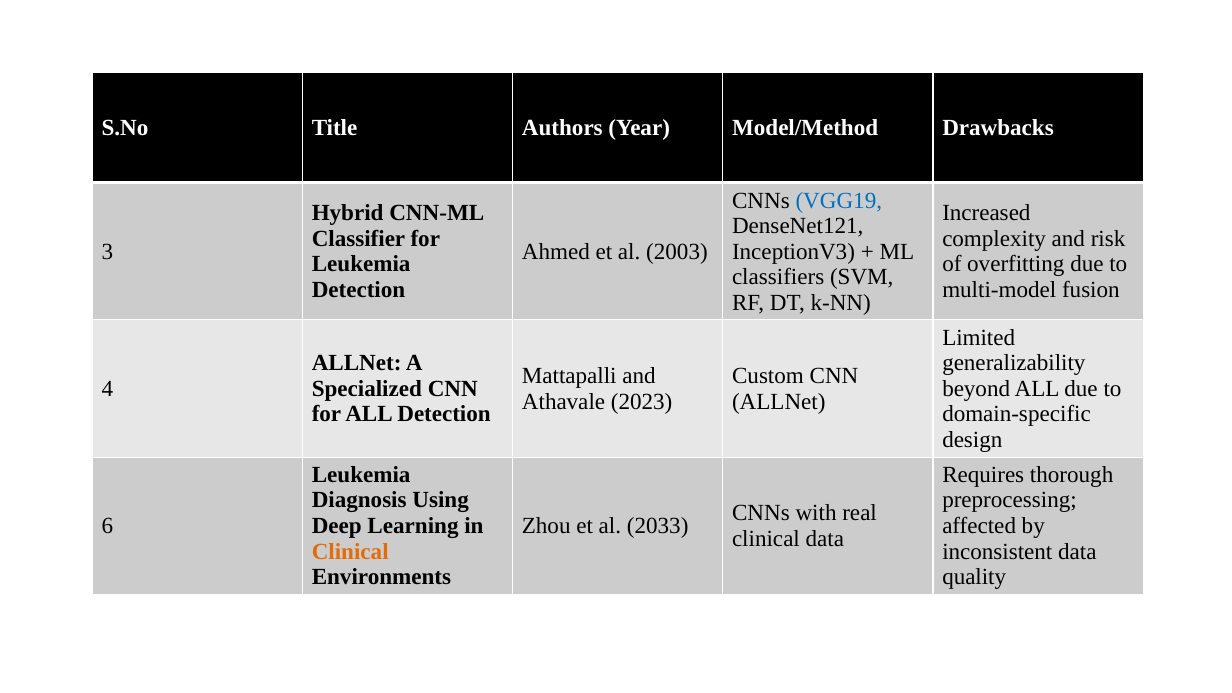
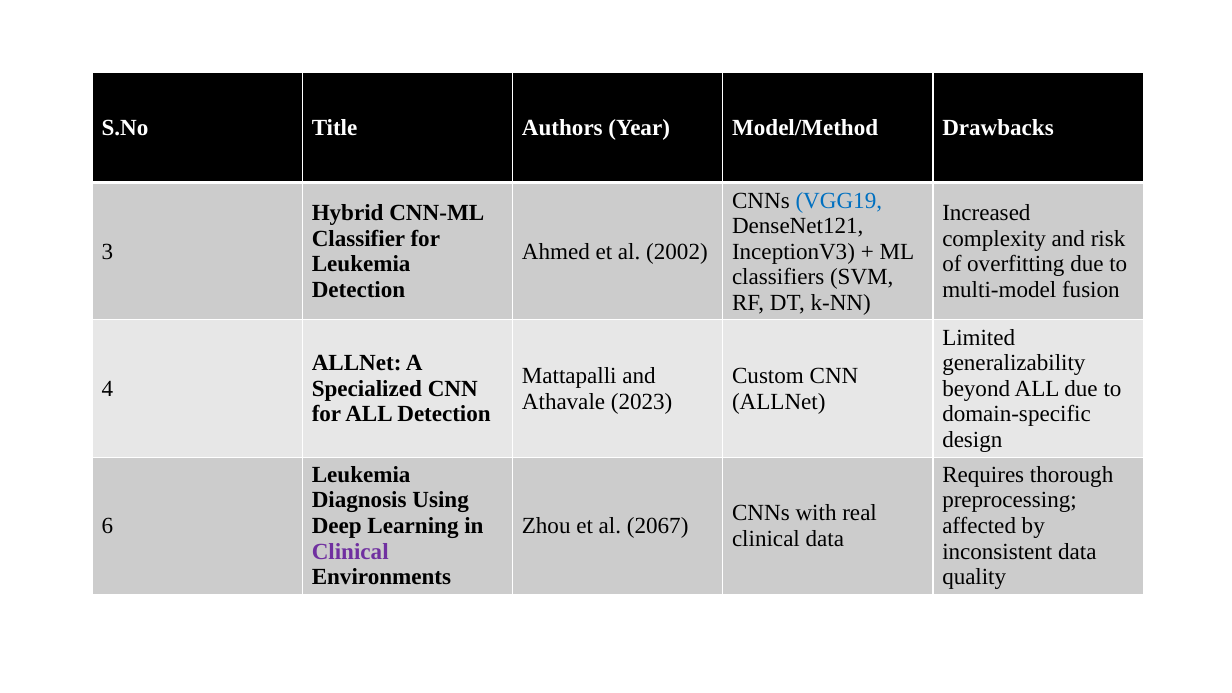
2003: 2003 -> 2002
2033: 2033 -> 2067
Clinical at (350, 551) colour: orange -> purple
